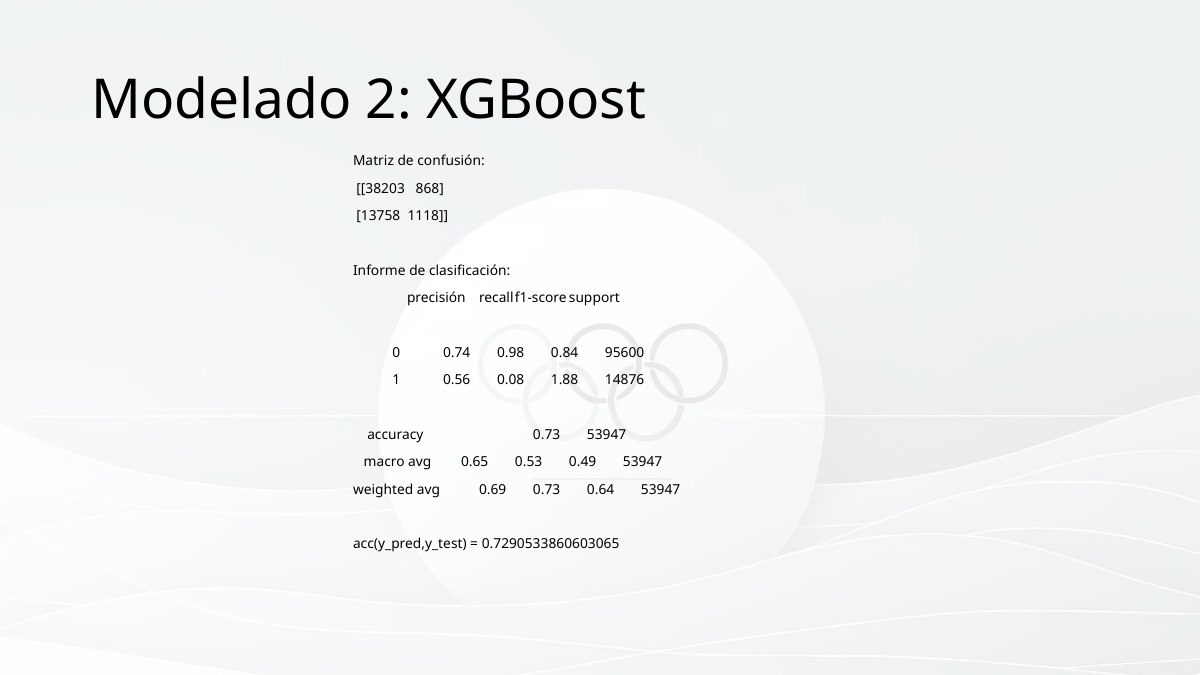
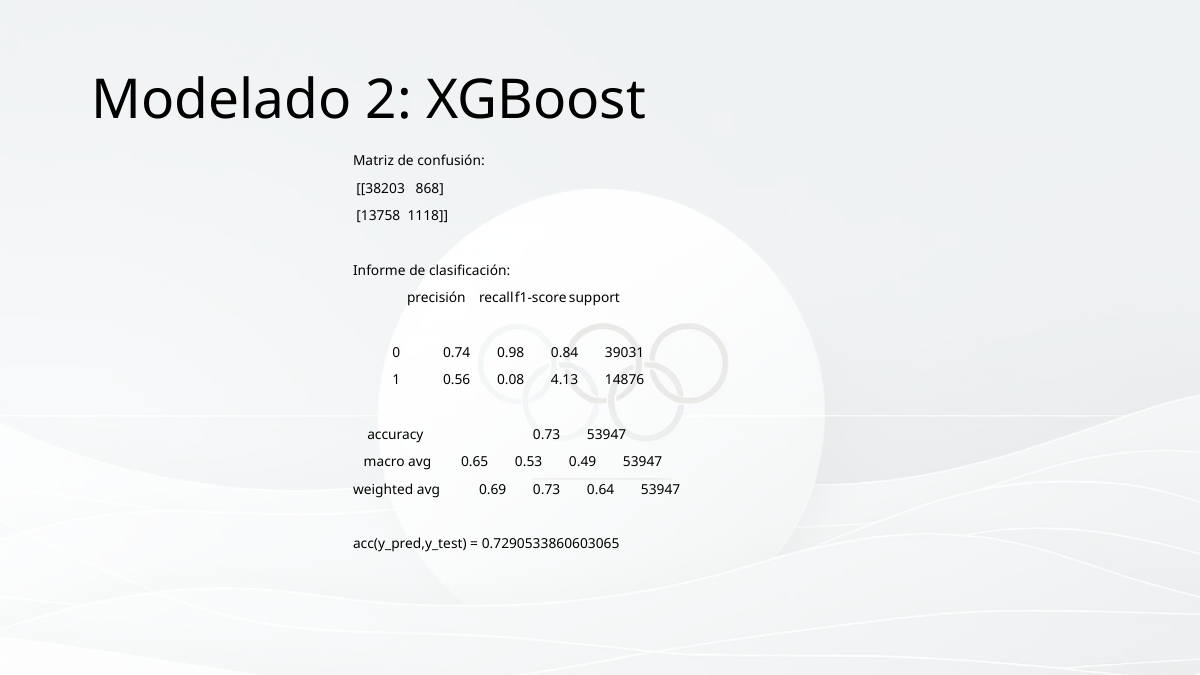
95600: 95600 -> 39031
1.88: 1.88 -> 4.13
